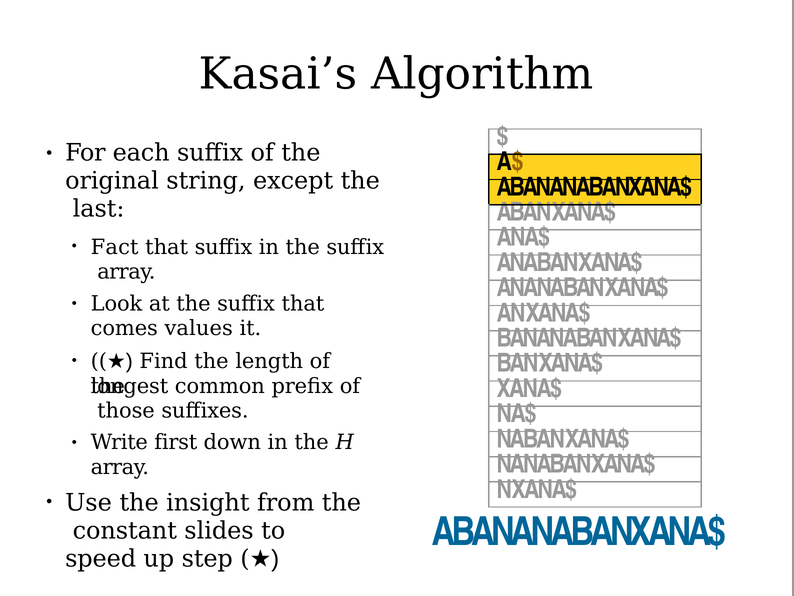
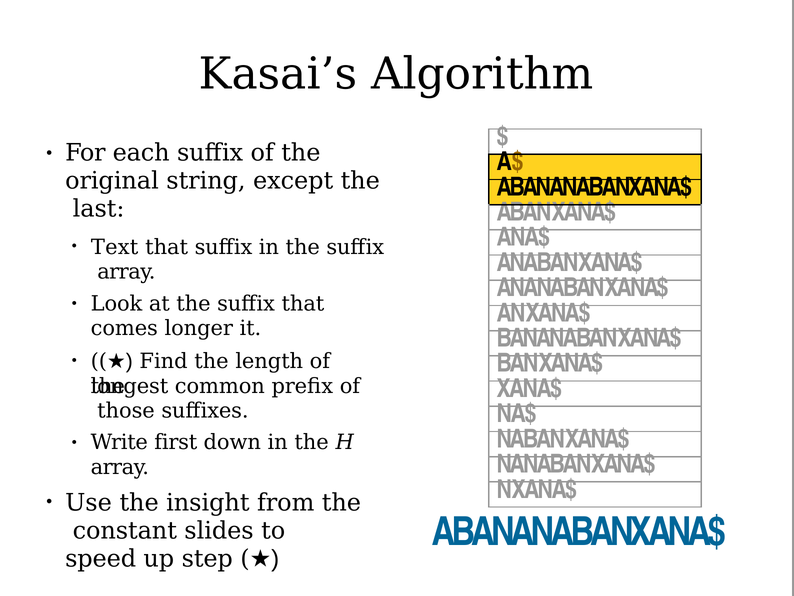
Fact: Fact -> Text
values: values -> longer
